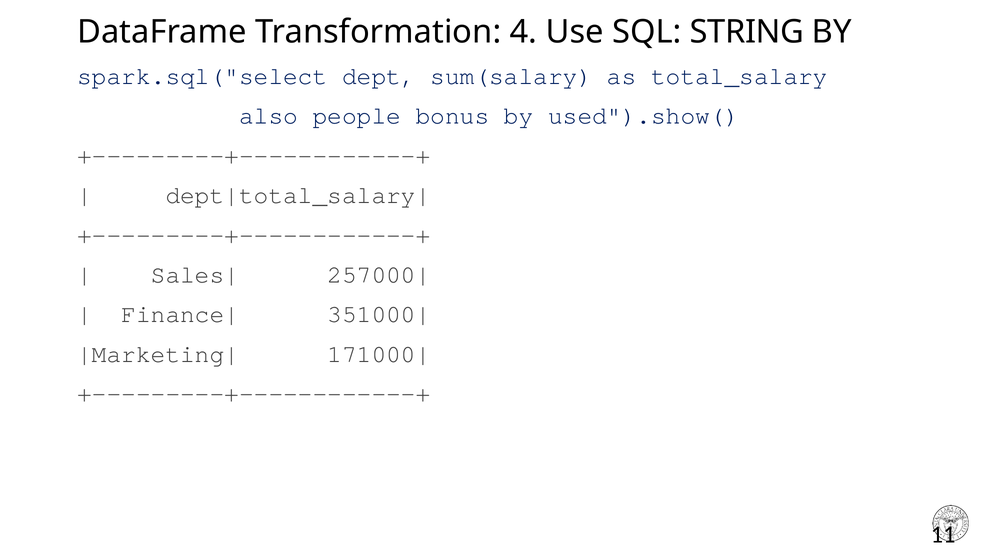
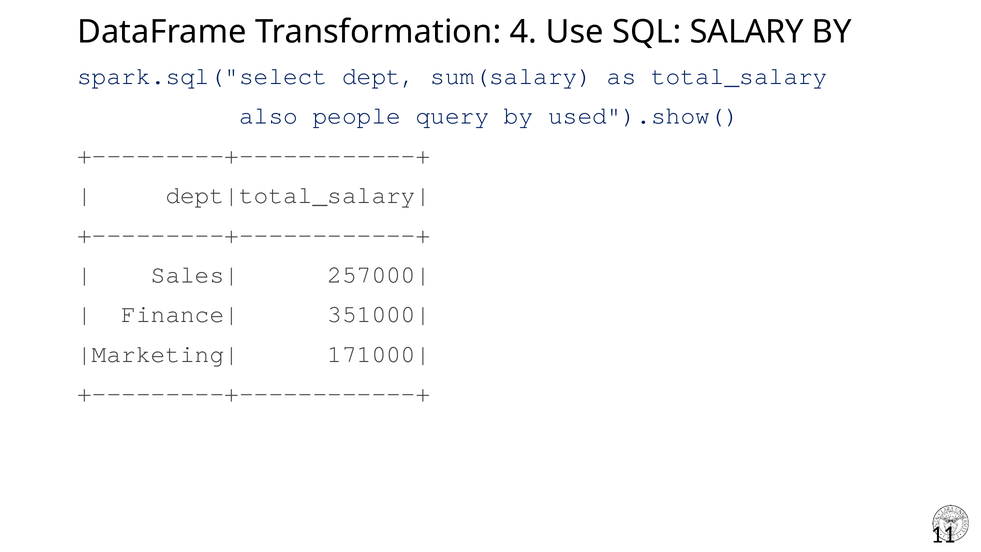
STRING: STRING -> SALARY
bonus: bonus -> query
